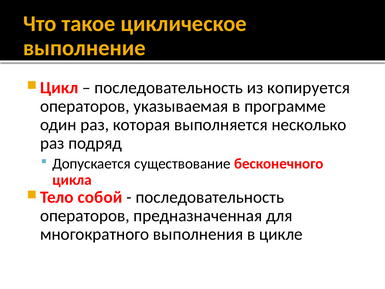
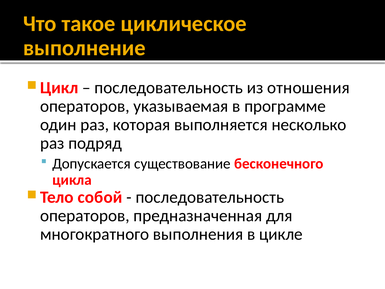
копируется: копируется -> отношения
